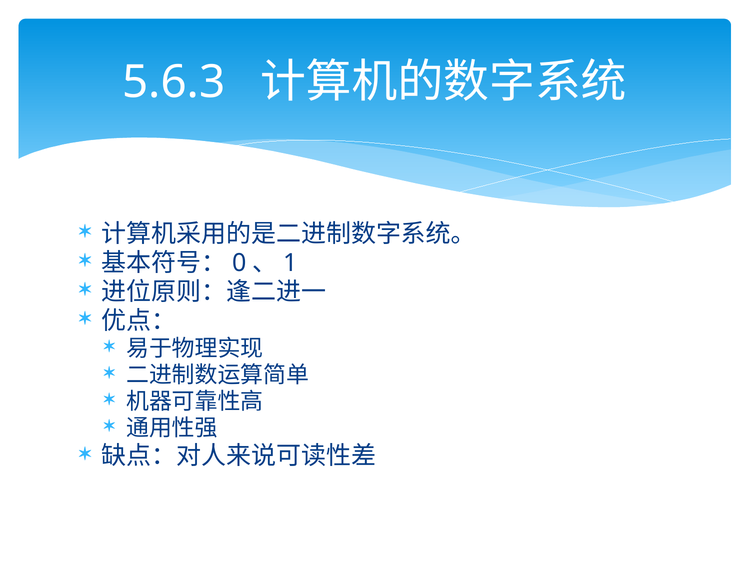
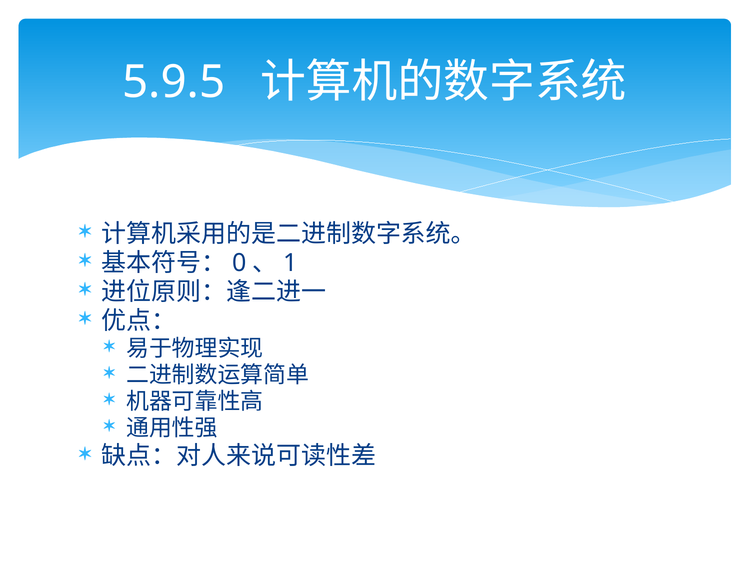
5.6.3: 5.6.3 -> 5.9.5
